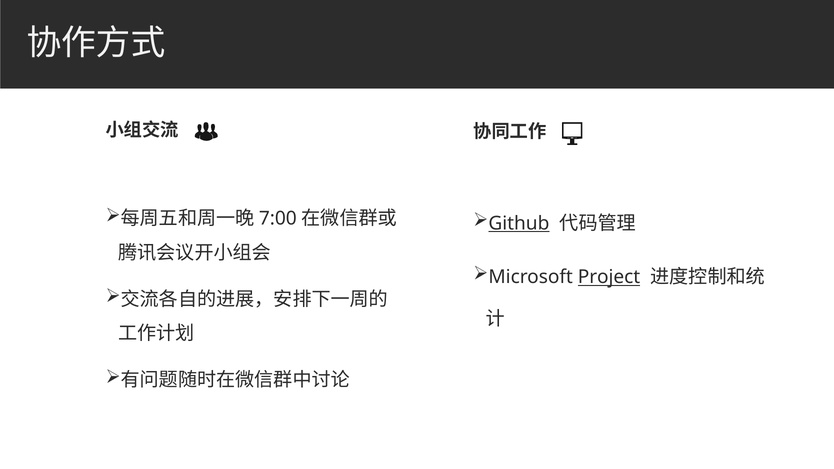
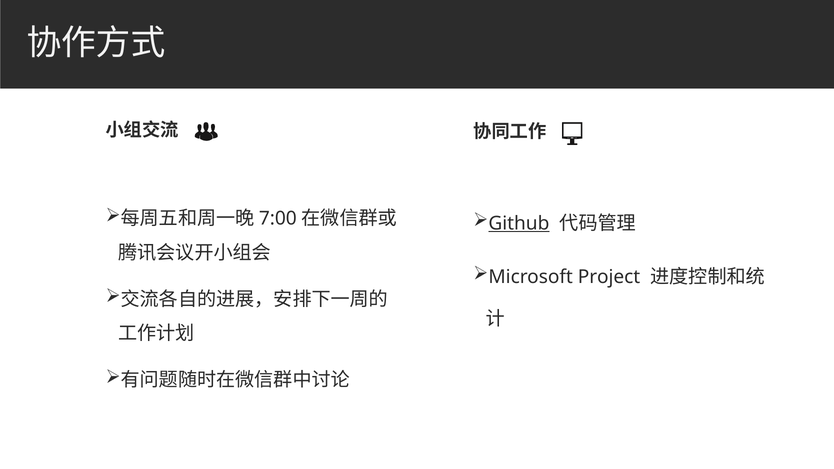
Project underline: present -> none
